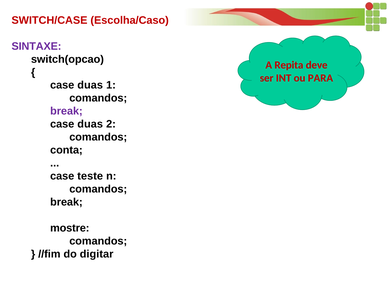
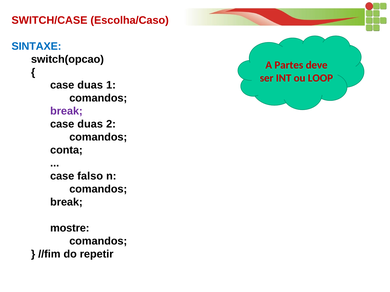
SINTAXE colour: purple -> blue
Repita: Repita -> Partes
PARA: PARA -> LOOP
teste: teste -> falso
digitar: digitar -> repetir
